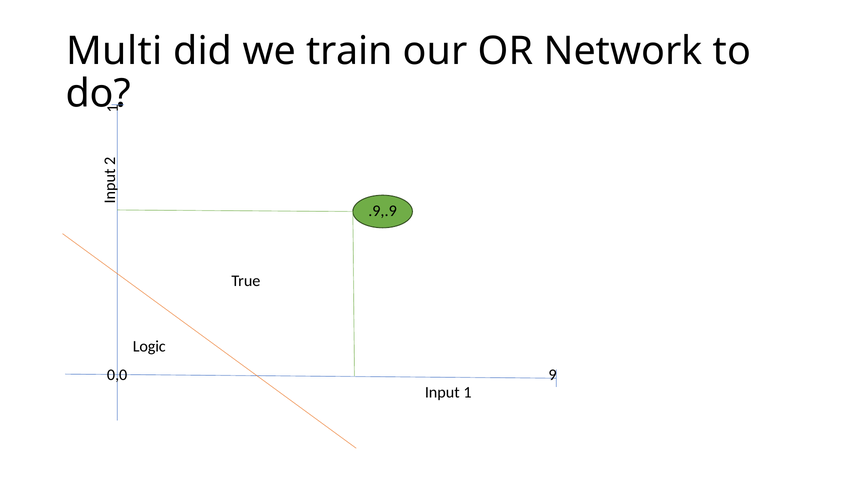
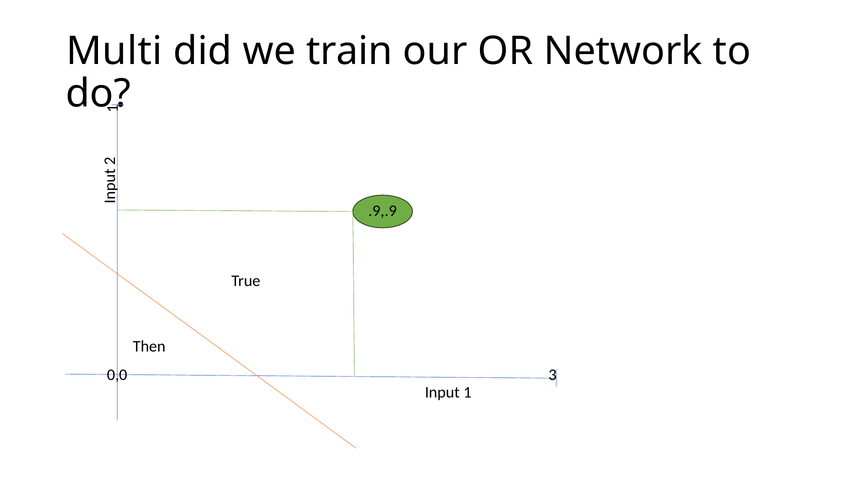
Logic: Logic -> Then
9: 9 -> 3
